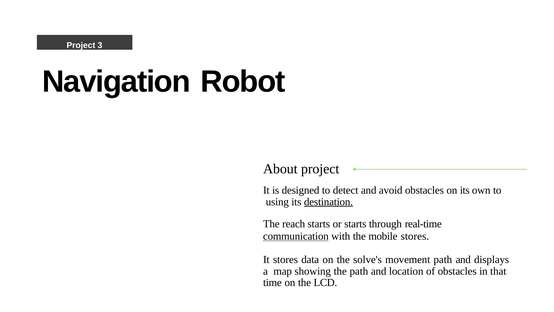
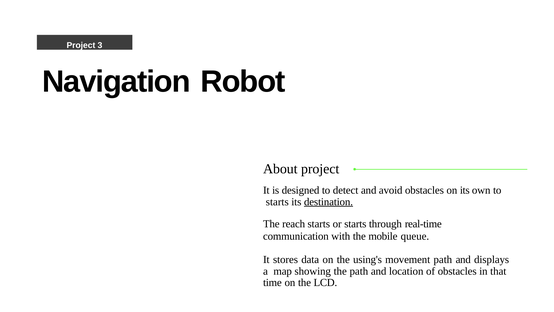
using at (277, 202): using -> starts
communication underline: present -> none
mobile stores: stores -> queue
solve's: solve's -> using's
